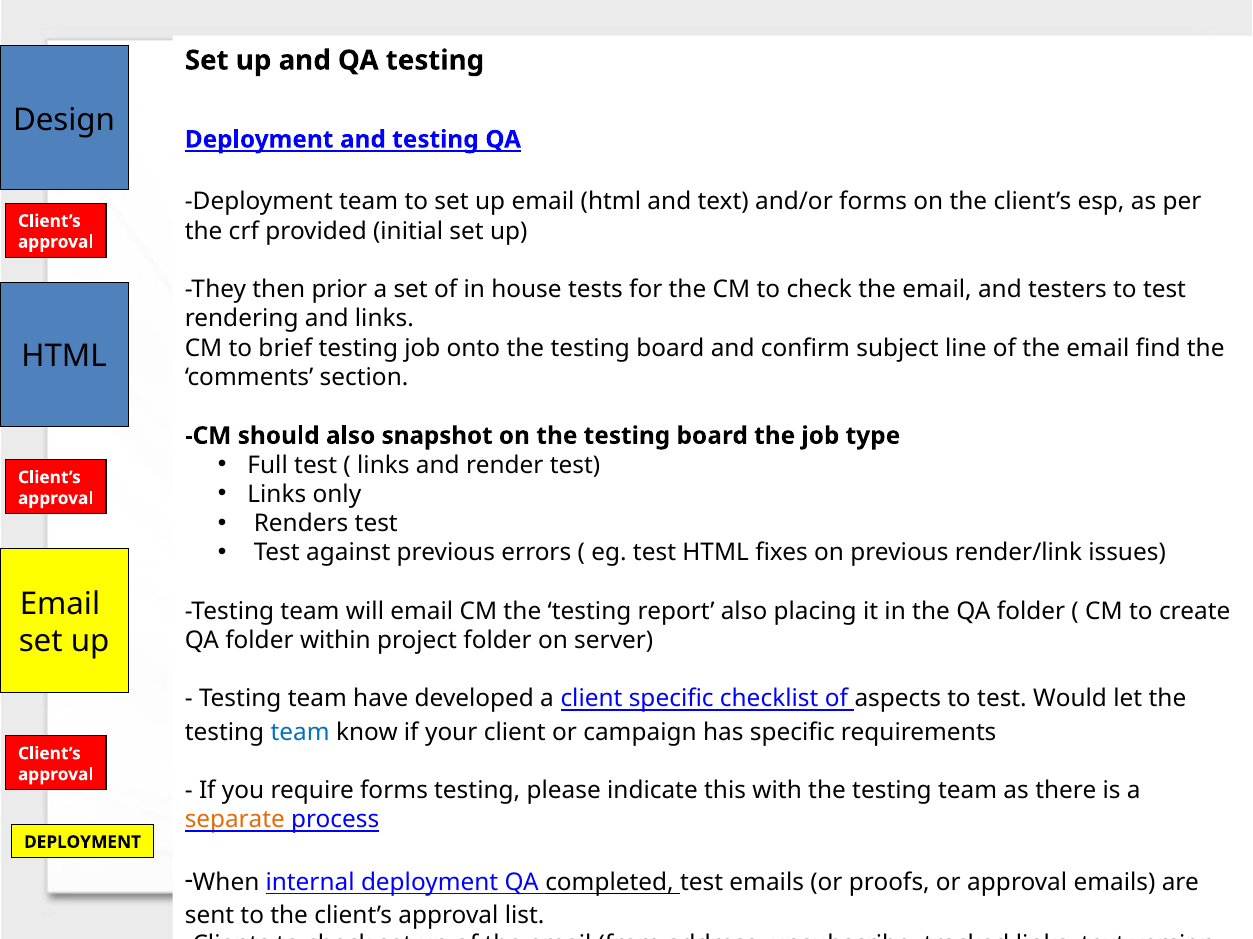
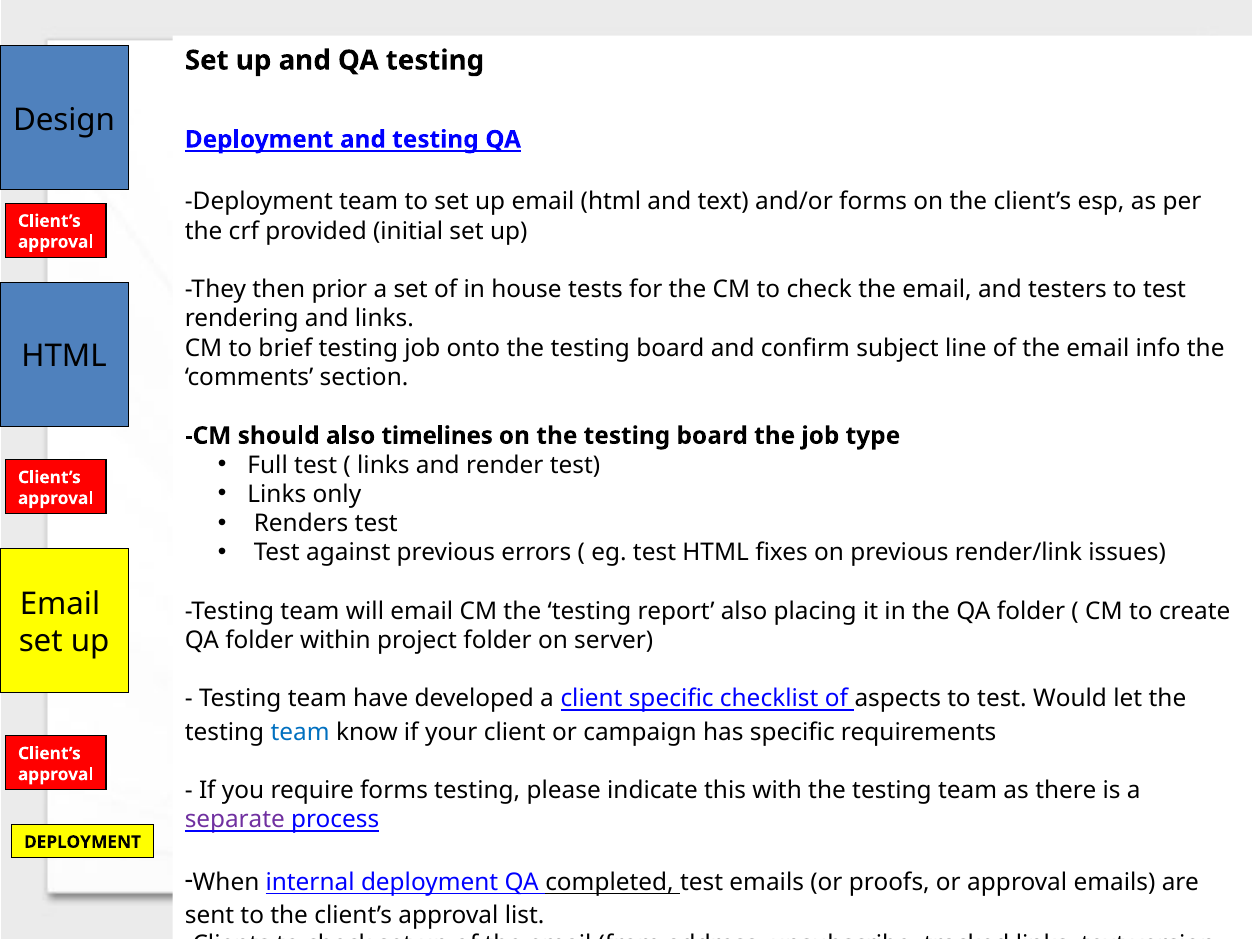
find: find -> info
snapshot: snapshot -> timelines
separate colour: orange -> purple
